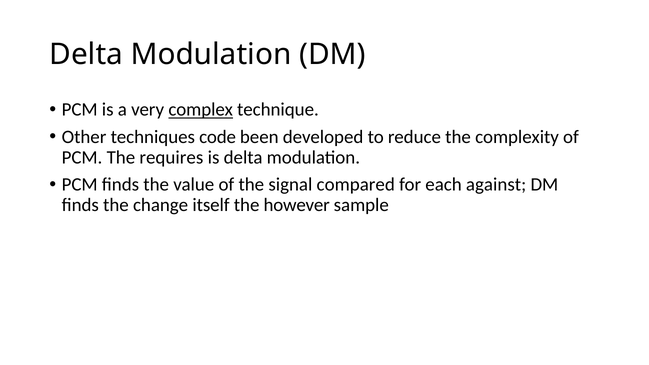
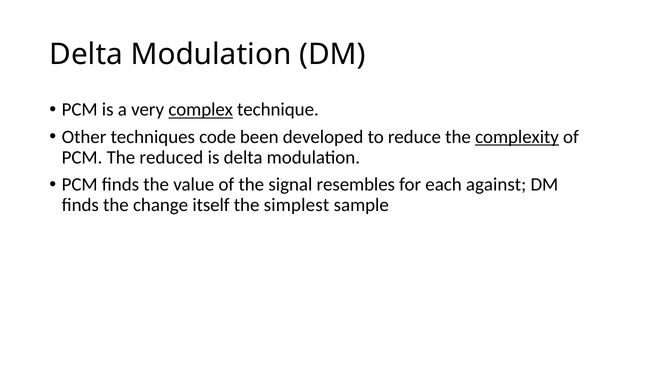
complexity underline: none -> present
requires: requires -> reduced
compared: compared -> resembles
however: however -> simplest
